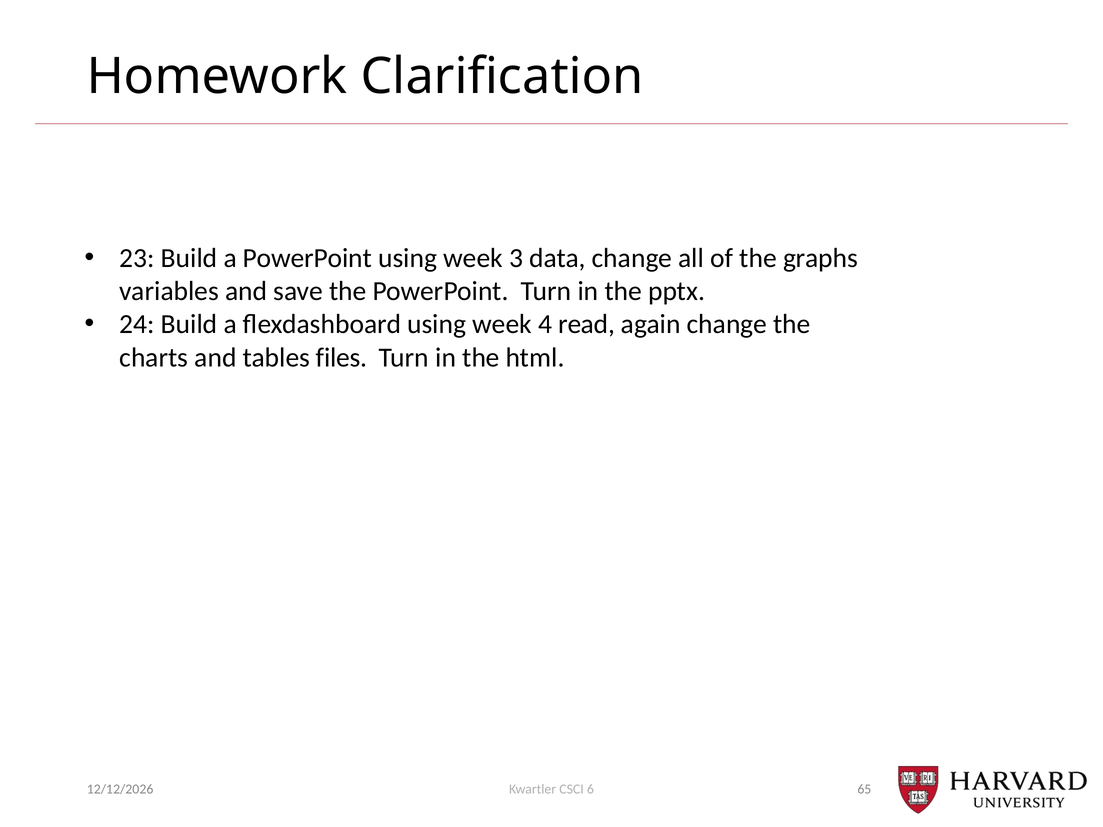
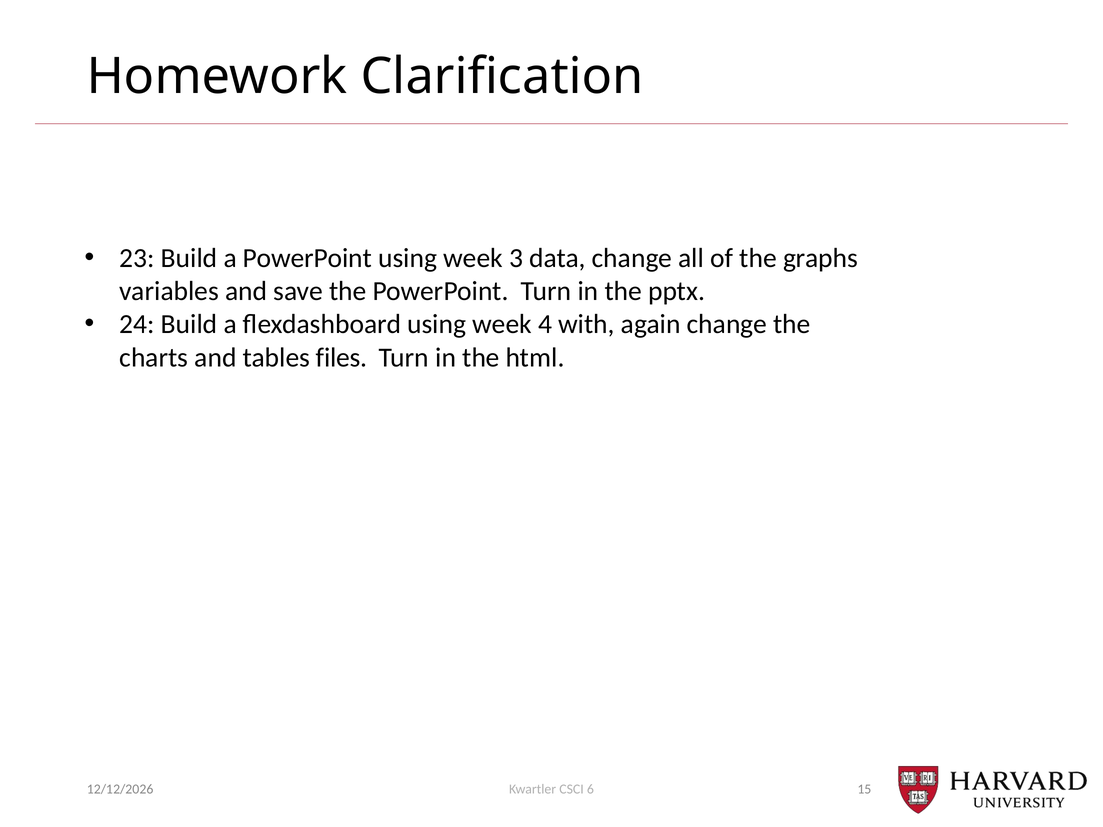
read: read -> with
65: 65 -> 15
